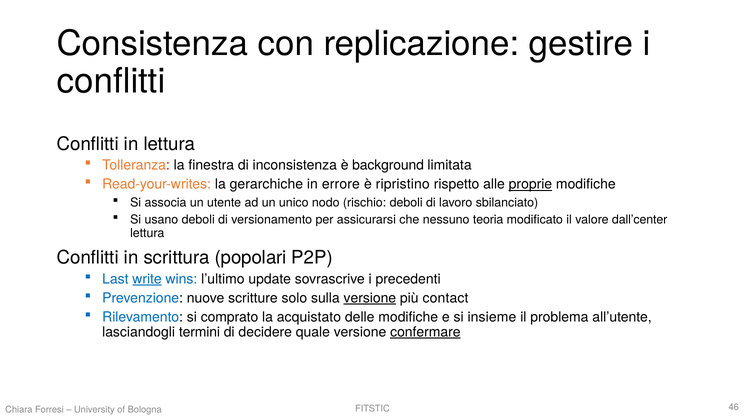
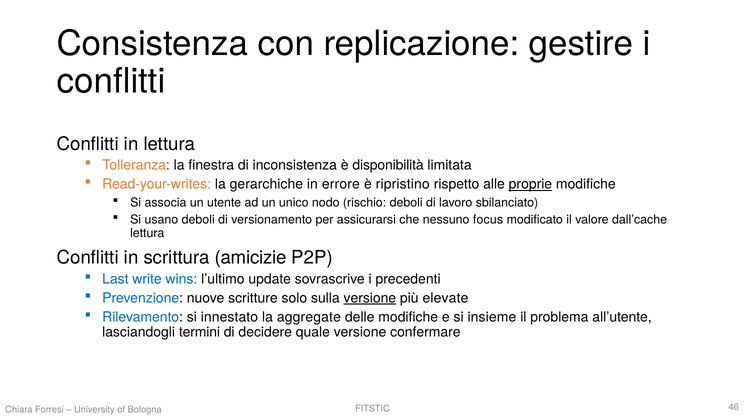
background: background -> disponibilità
teoria: teoria -> focus
dall’center: dall’center -> dall’cache
popolari: popolari -> amicizie
write underline: present -> none
contact: contact -> elevate
comprato: comprato -> innestato
acquistato: acquistato -> aggregate
confermare underline: present -> none
